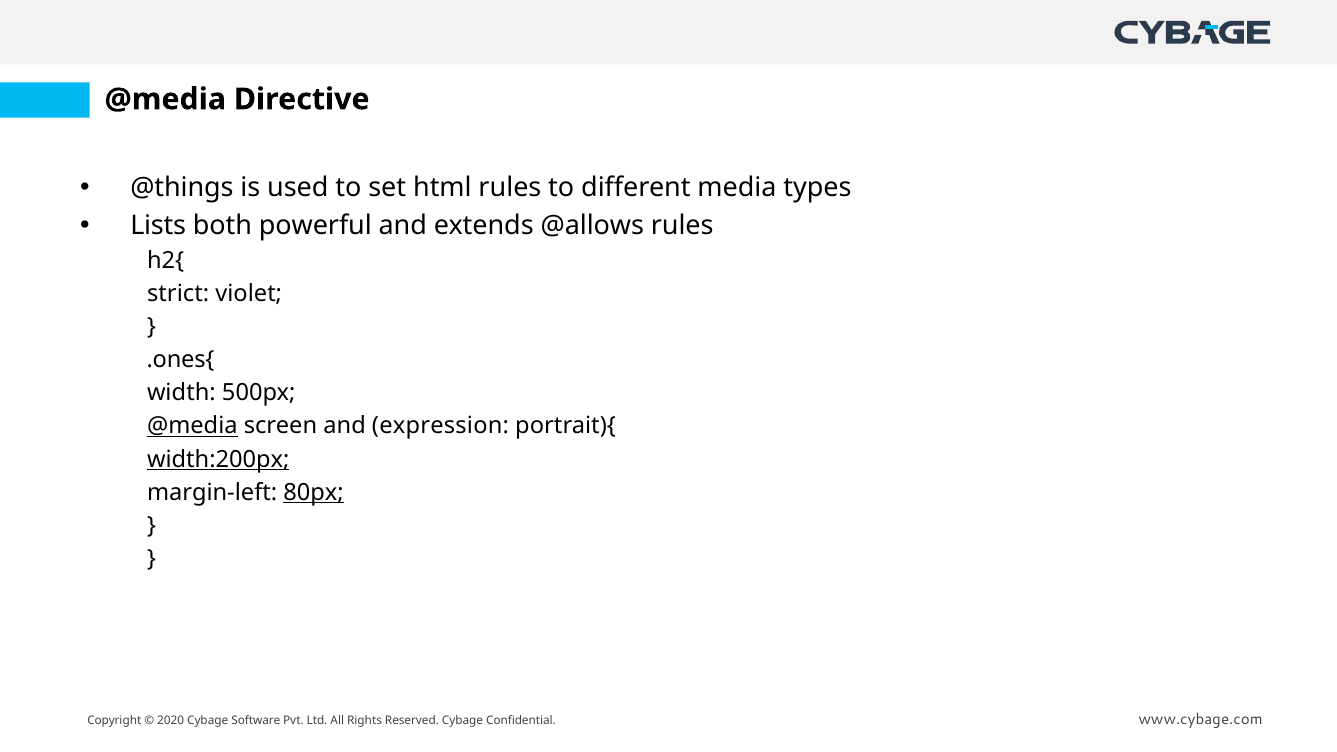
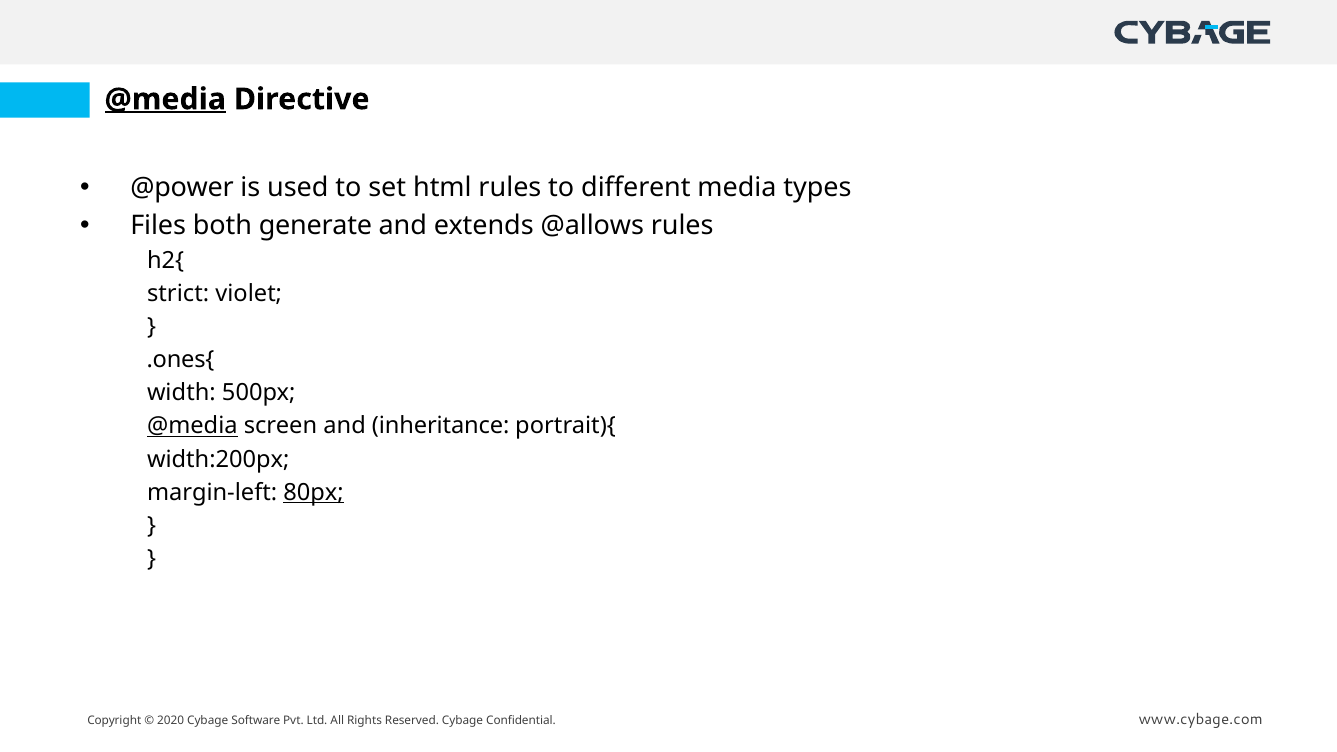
@media at (165, 99) underline: none -> present
@things: @things -> @power
Lists: Lists -> Files
powerful: powerful -> generate
expression: expression -> inheritance
width:200px underline: present -> none
